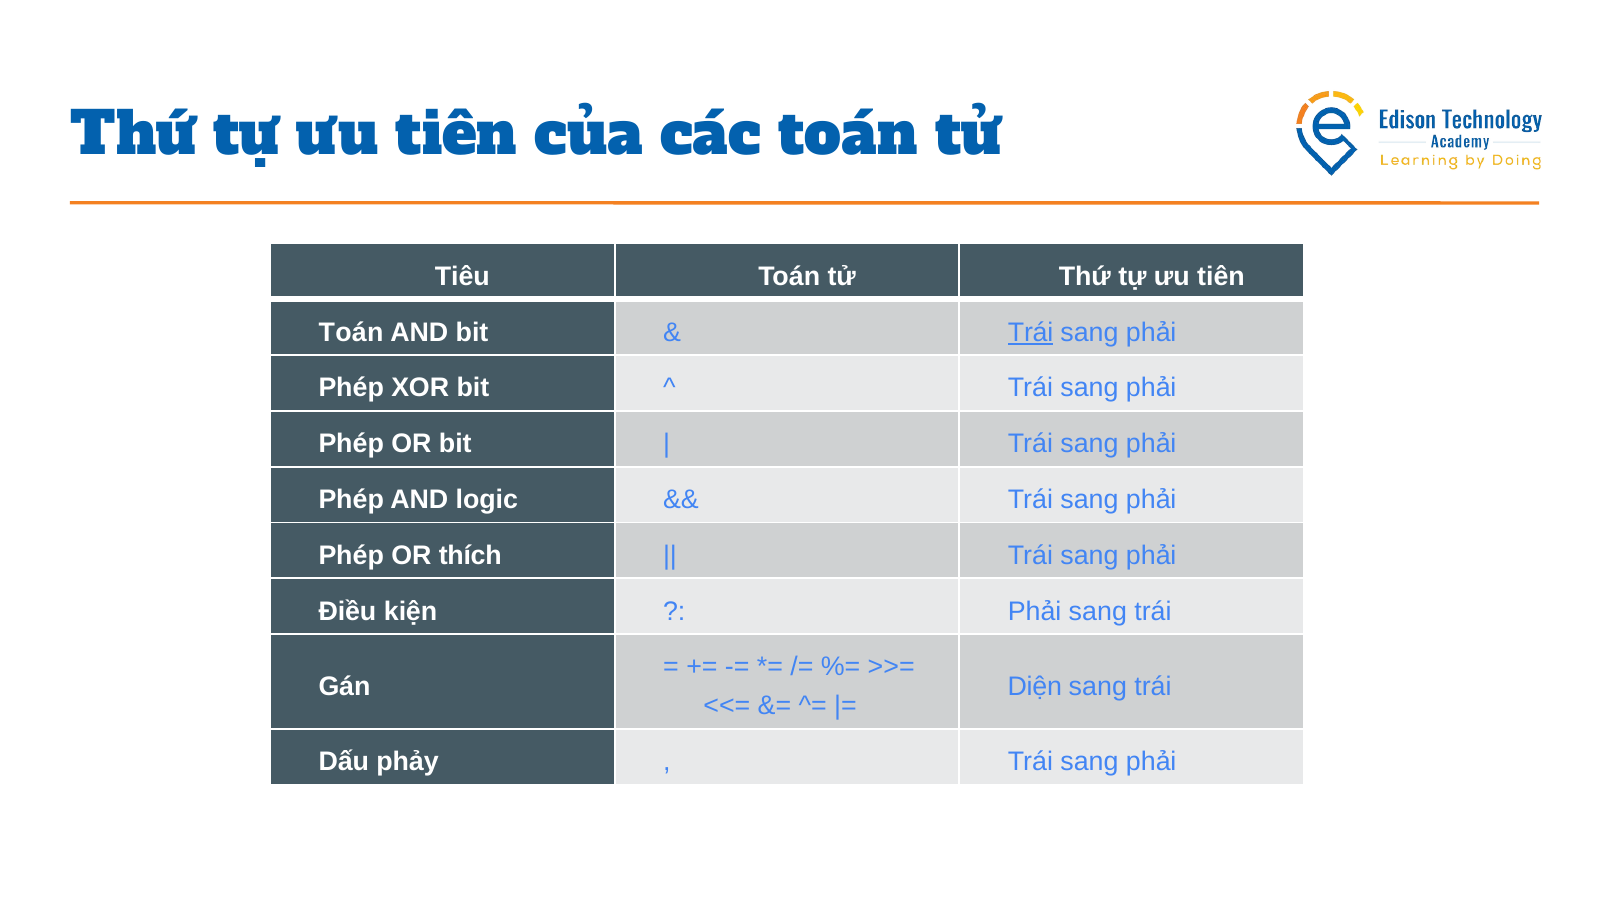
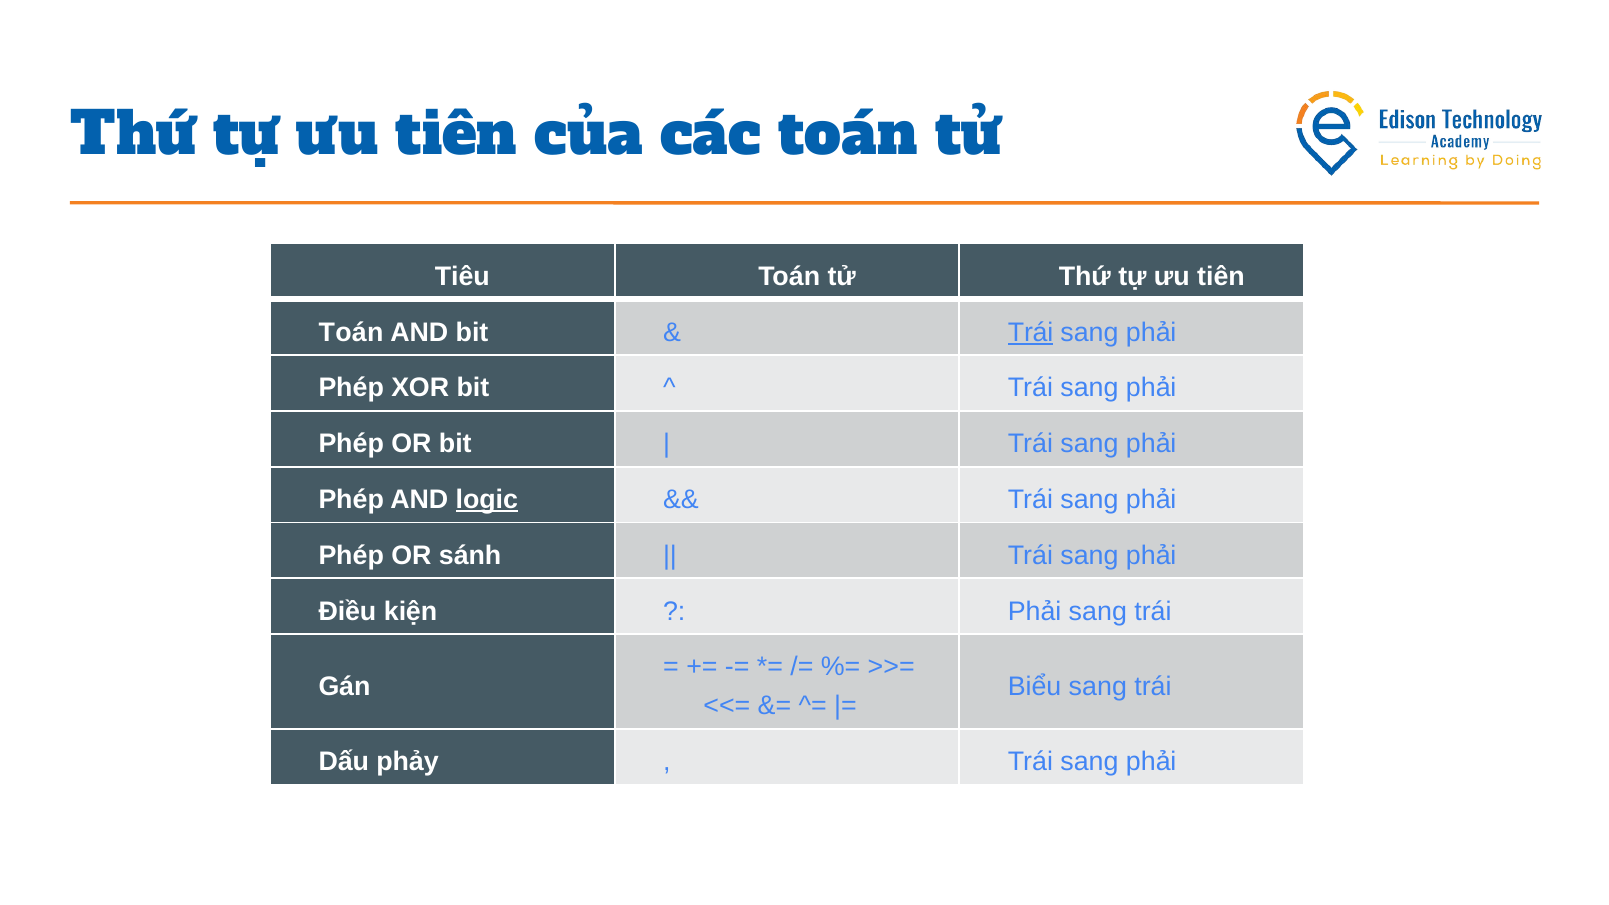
logic underline: none -> present
thích: thích -> sánh
Diện: Diện -> Biểu
